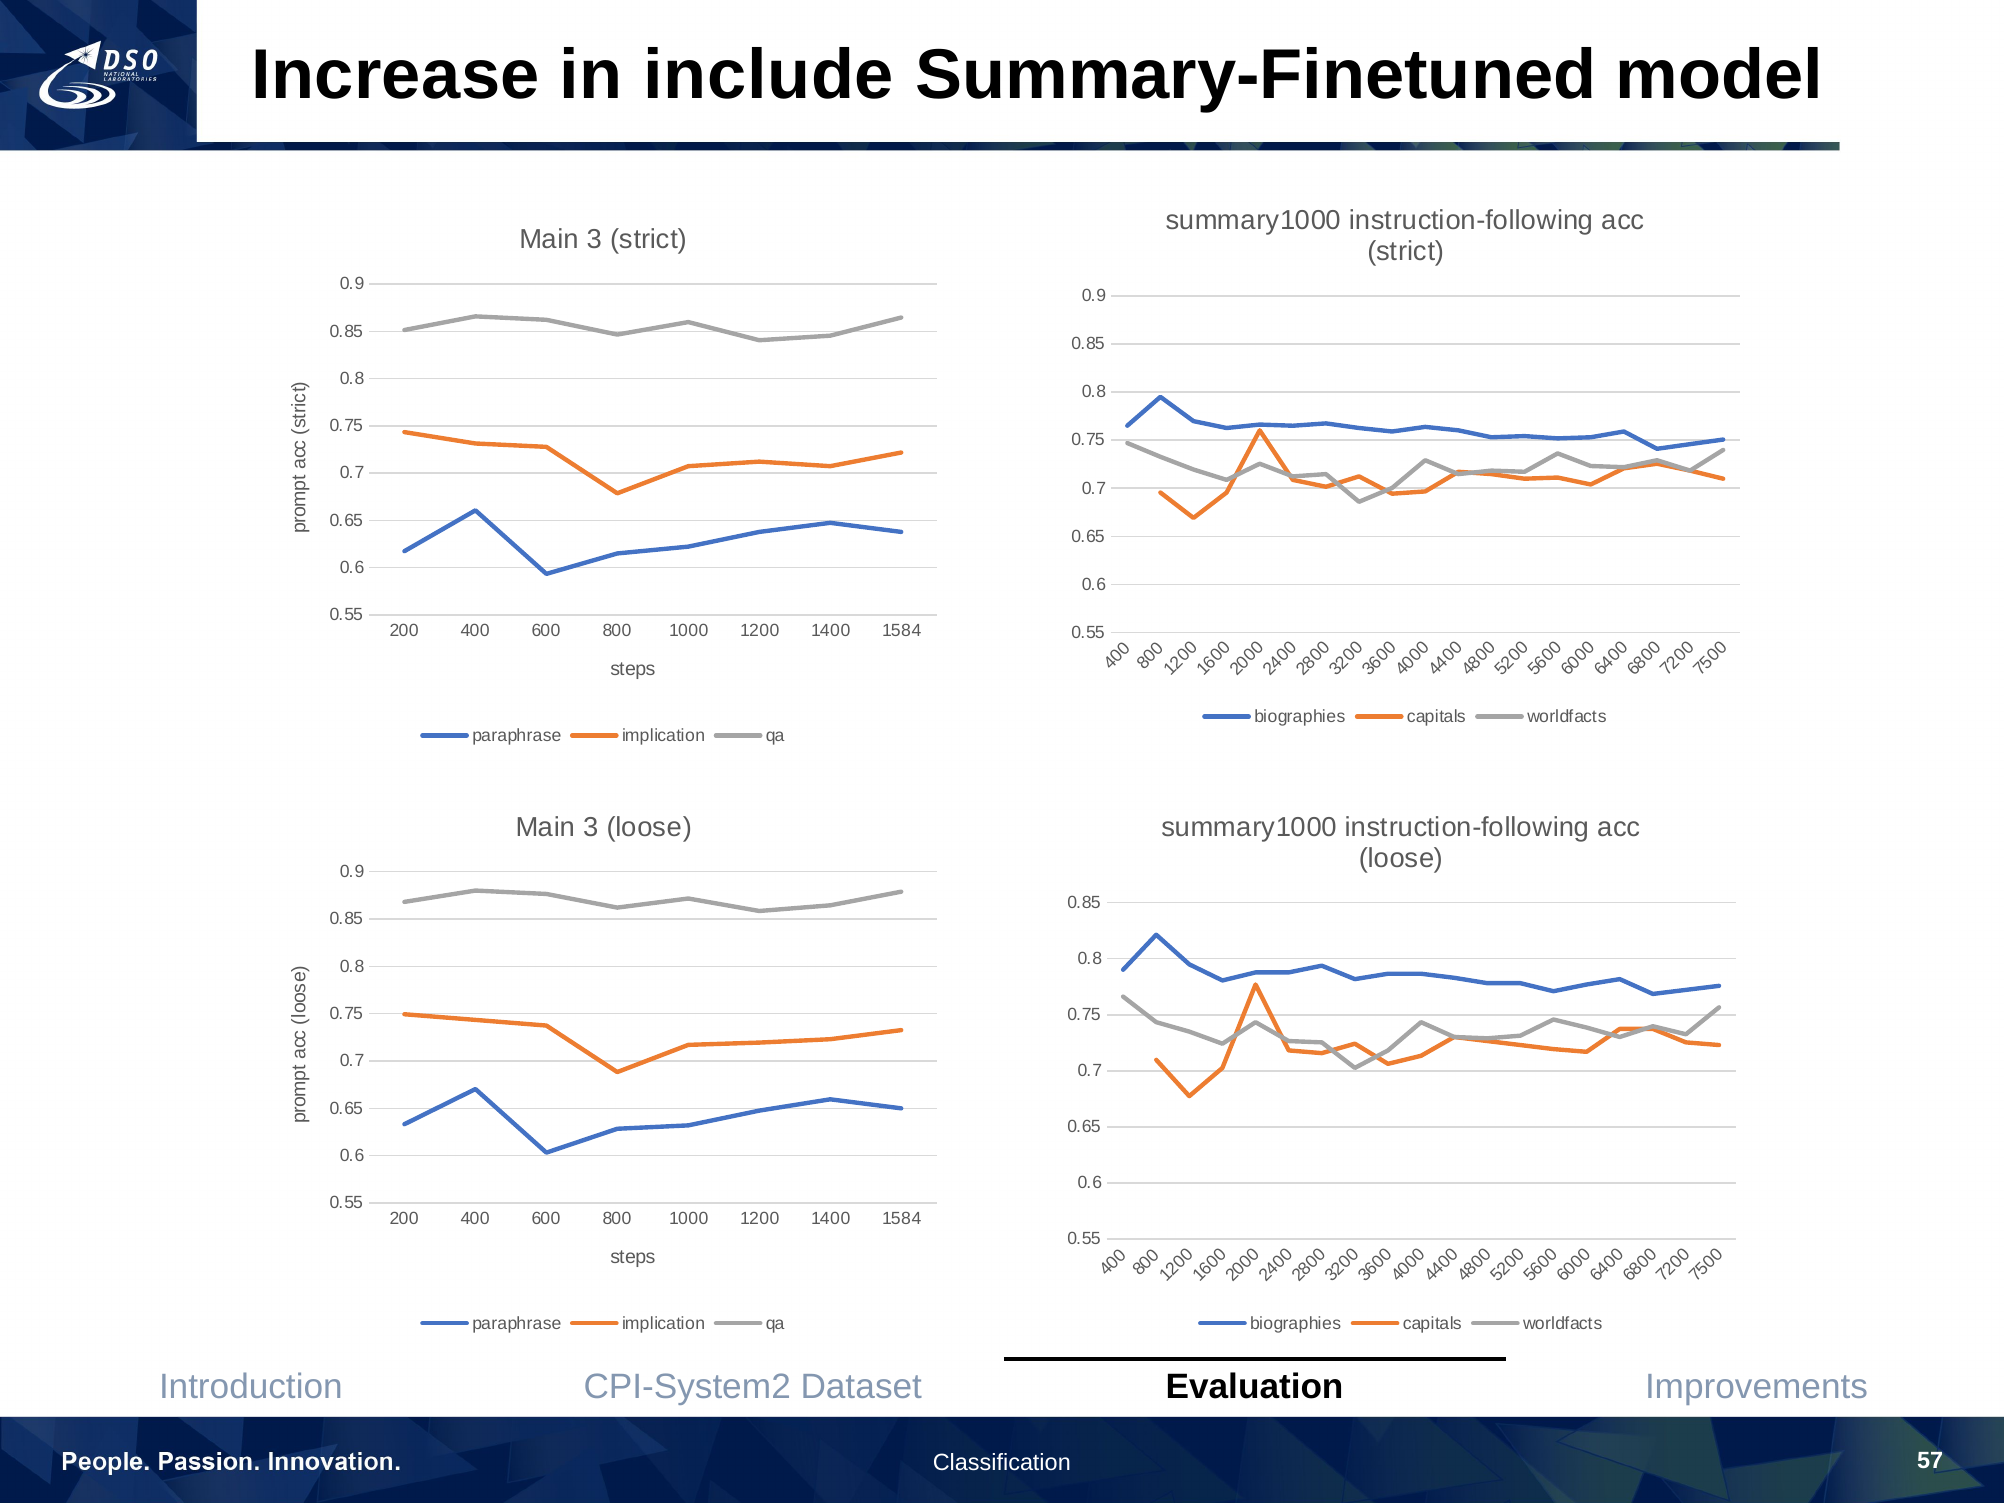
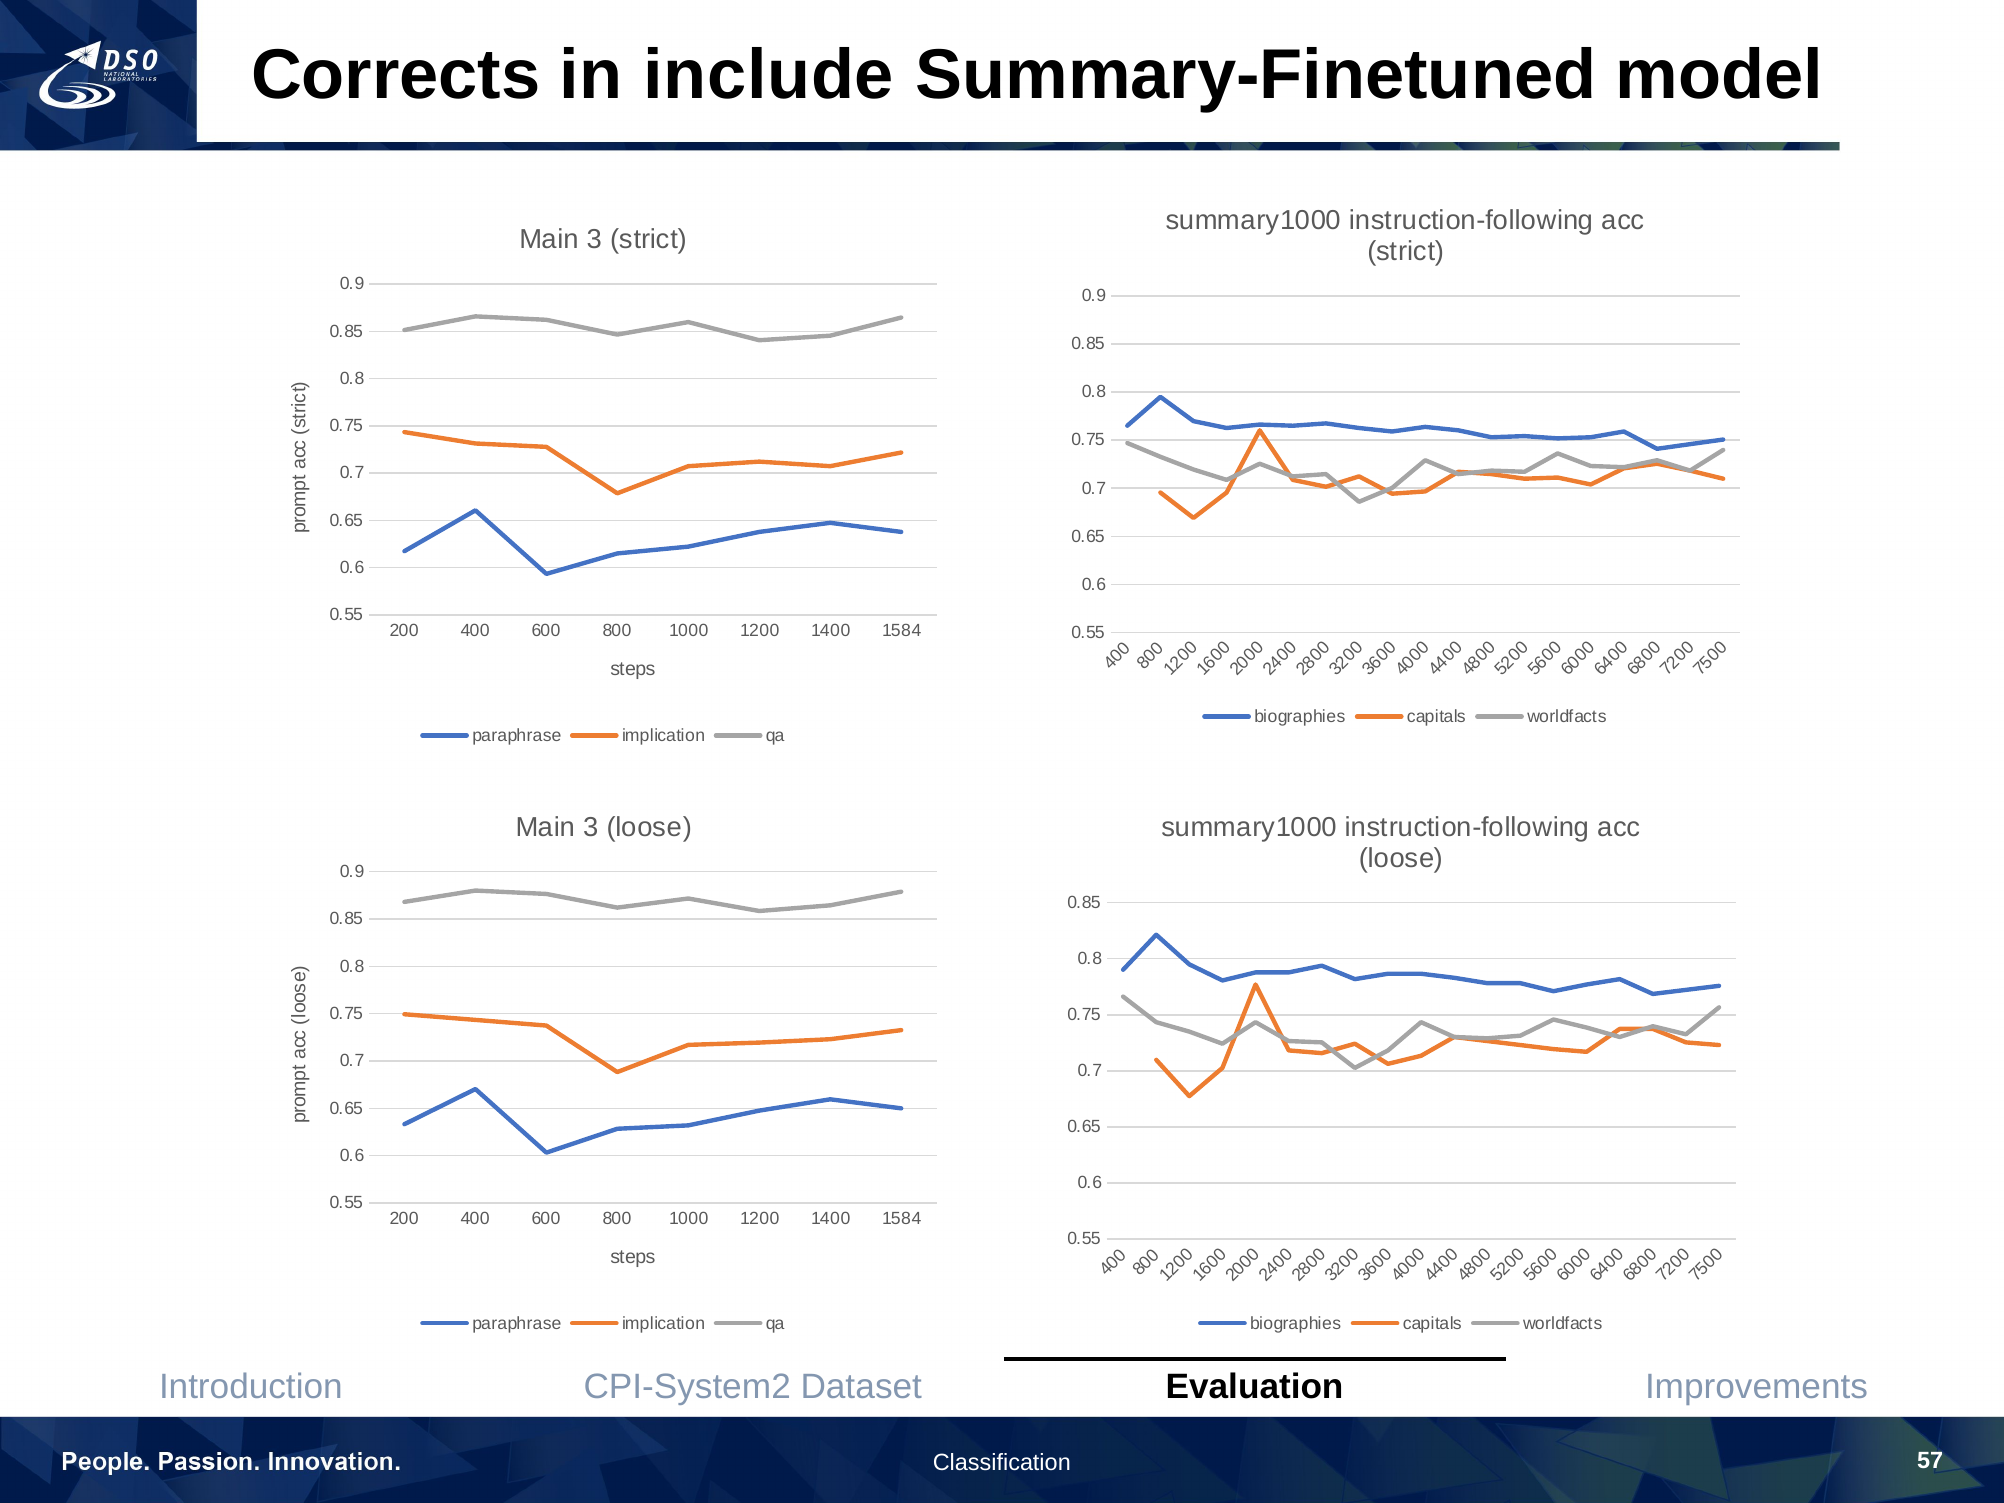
Increase: Increase -> Corrects
